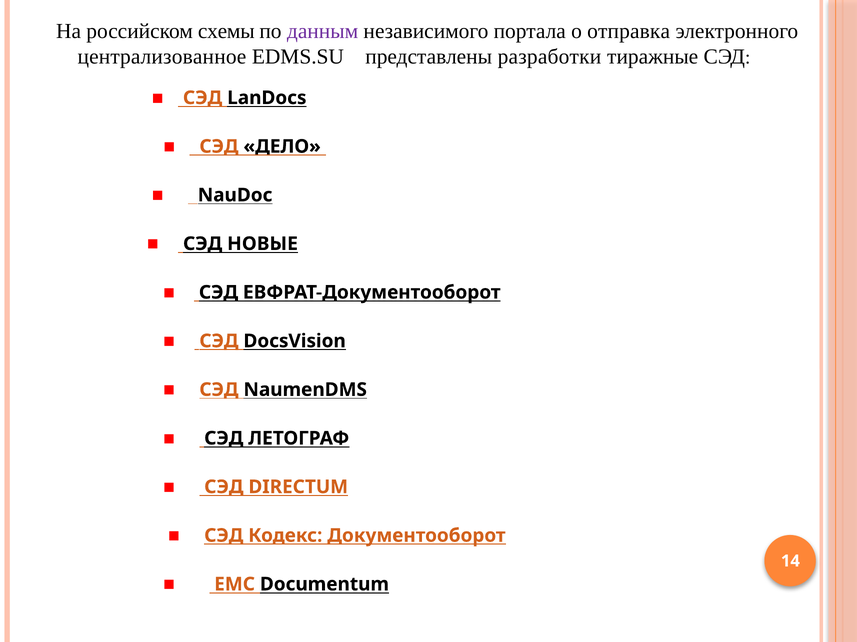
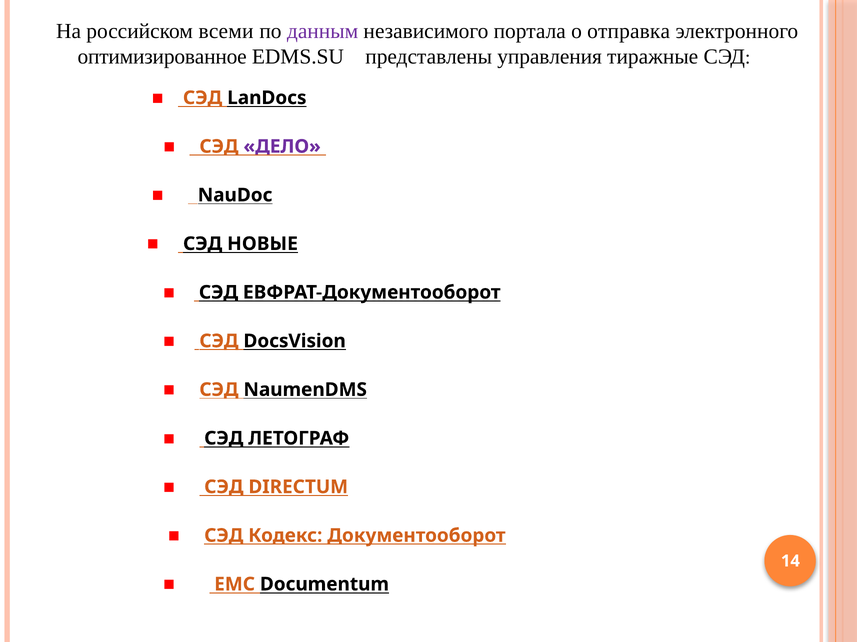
схемы: схемы -> всеми
централизованное: централизованное -> оптимизированное
разработки: разработки -> управления
ДЕЛО colour: black -> purple
